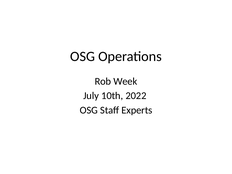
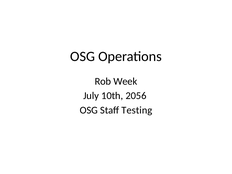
2022: 2022 -> 2056
Experts: Experts -> Testing
